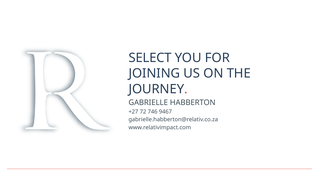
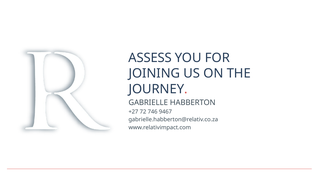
SELECT: SELECT -> ASSESS
